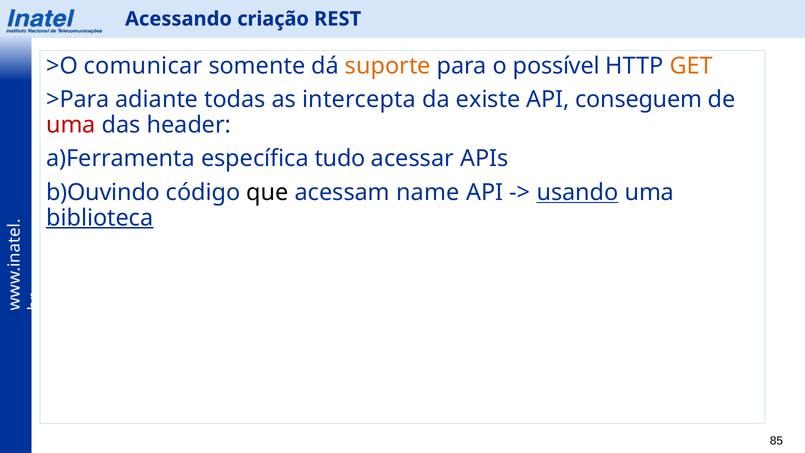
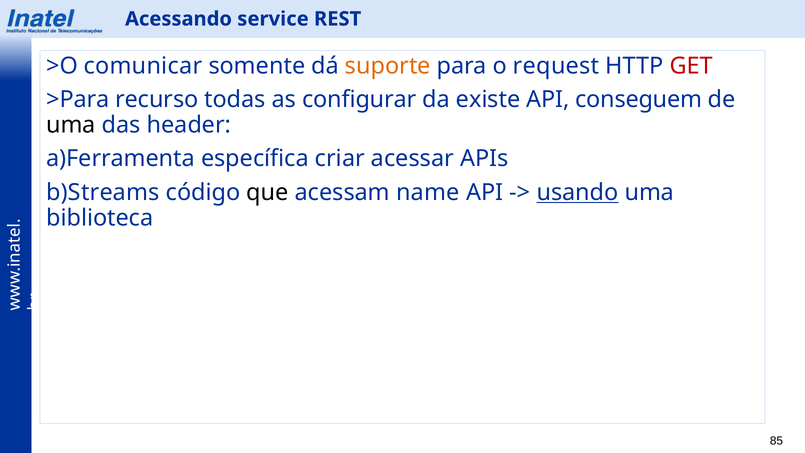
criação: criação -> service
possível: possível -> request
GET colour: orange -> red
adiante: adiante -> recurso
intercepta: intercepta -> configurar
uma at (71, 125) colour: red -> black
tudo: tudo -> criar
b)Ouvindo: b)Ouvindo -> b)Streams
biblioteca underline: present -> none
